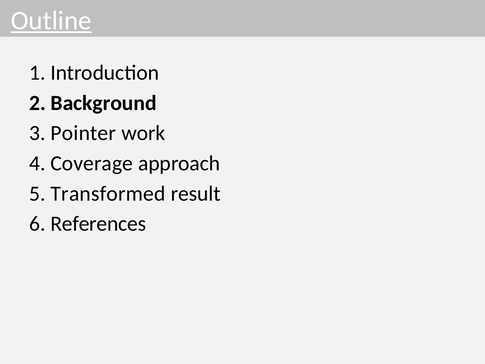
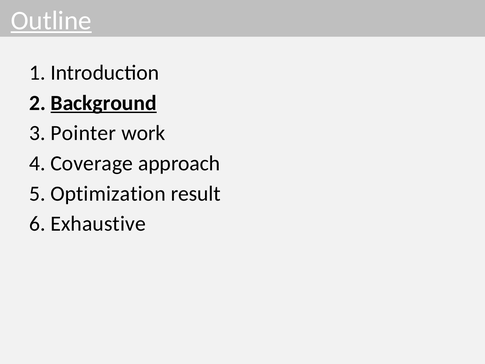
Background underline: none -> present
Transformed: Transformed -> Optimization
References: References -> Exhaustive
